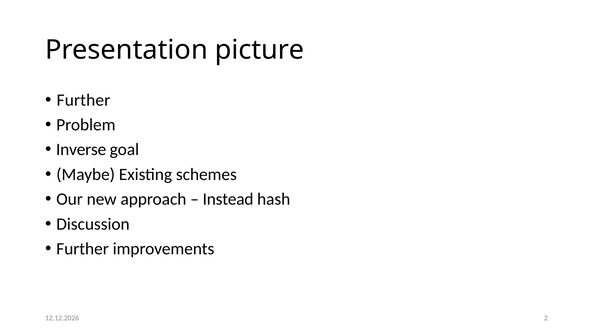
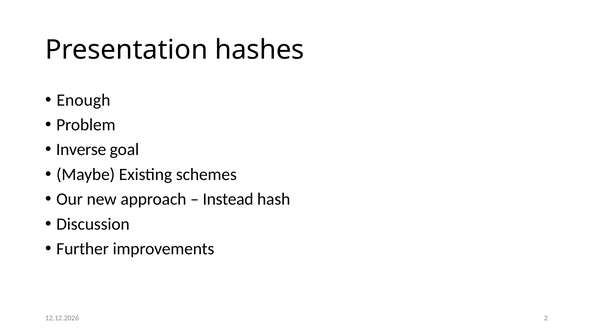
picture: picture -> hashes
Further at (83, 100): Further -> Enough
